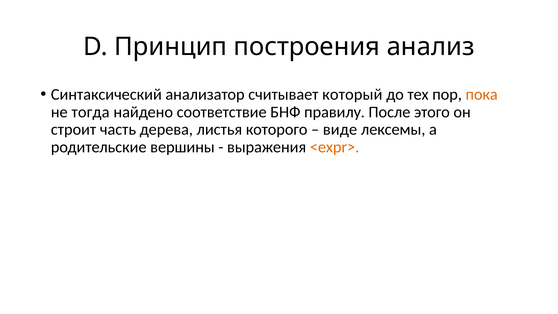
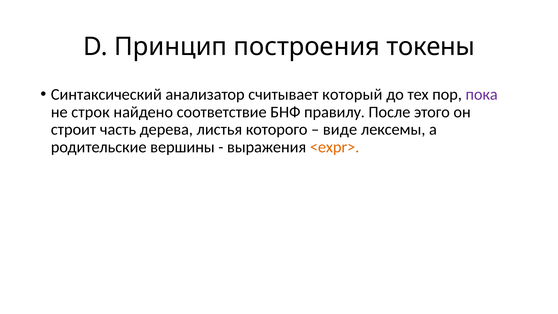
анализ: анализ -> токены
пока colour: orange -> purple
тогда: тогда -> строк
